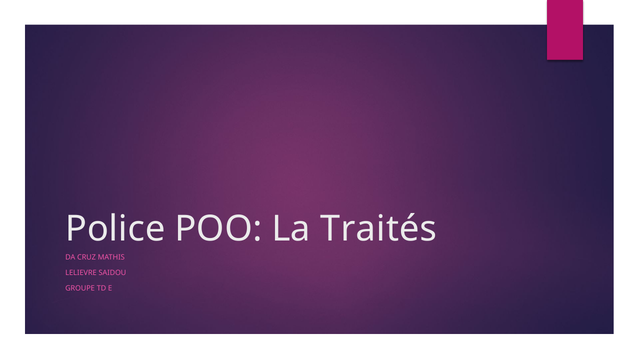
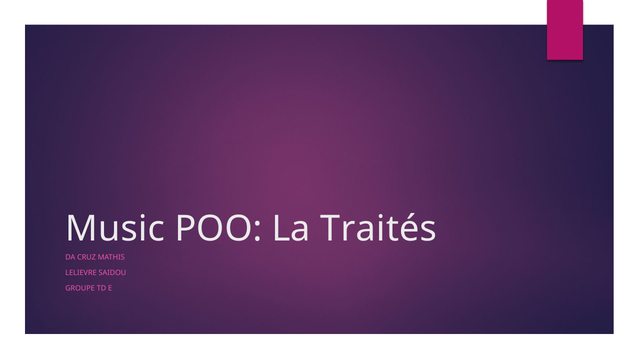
Police: Police -> Music
